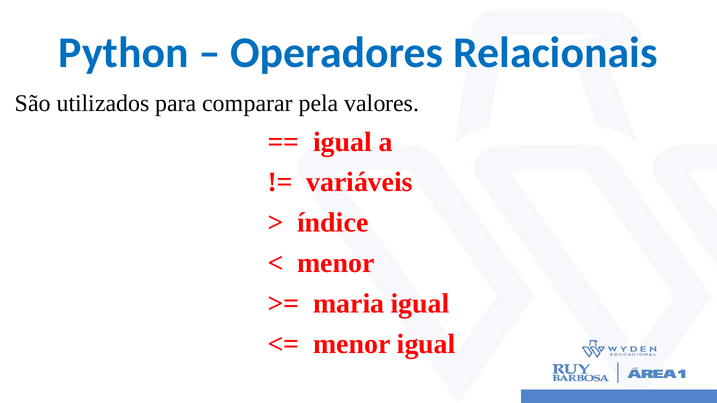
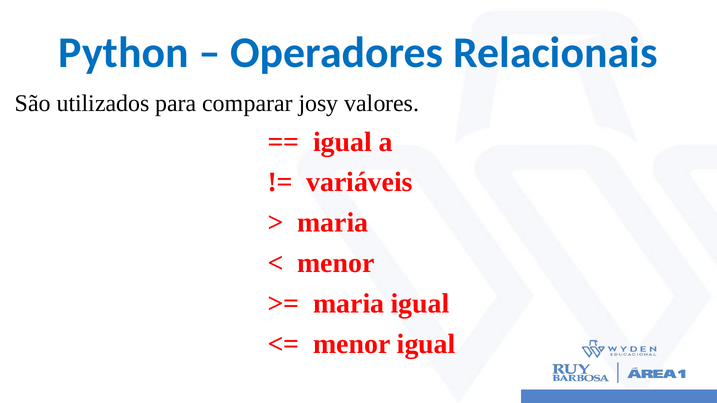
pela: pela -> josy
índice at (333, 223): índice -> maria
